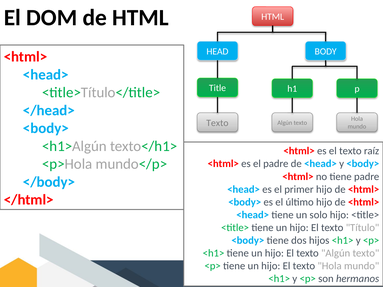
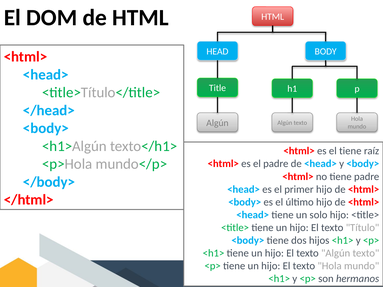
Texto at (217, 123): Texto -> Algún
es el texto: texto -> tiene
